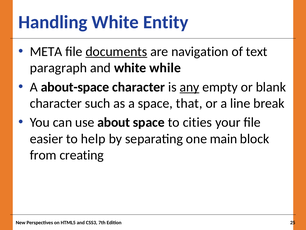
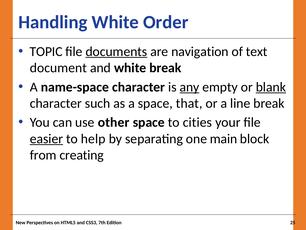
Entity: Entity -> Order
META: META -> TOPIC
paragraph: paragraph -> document
white while: while -> break
about-space: about-space -> name-space
blank underline: none -> present
about: about -> other
easier underline: none -> present
